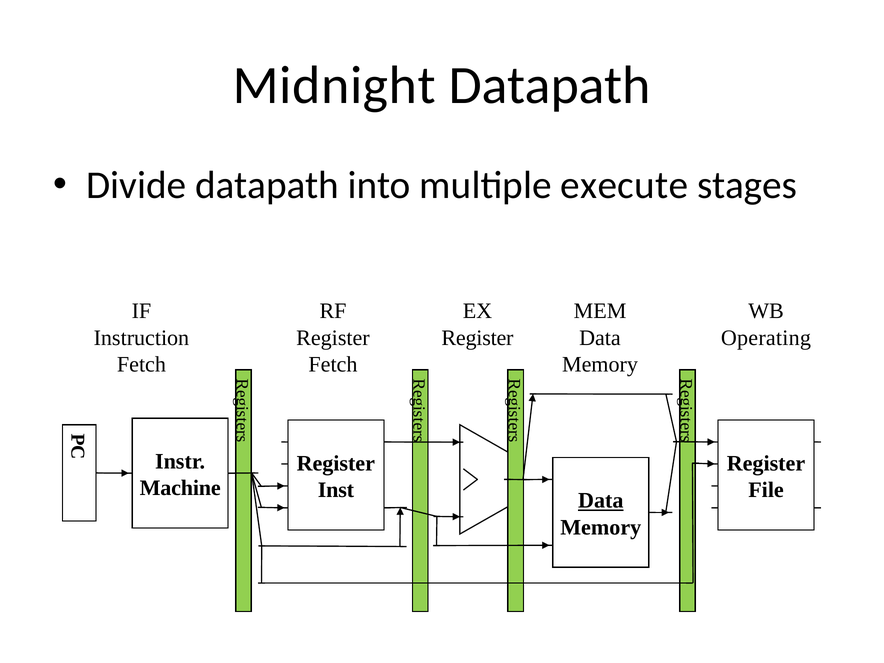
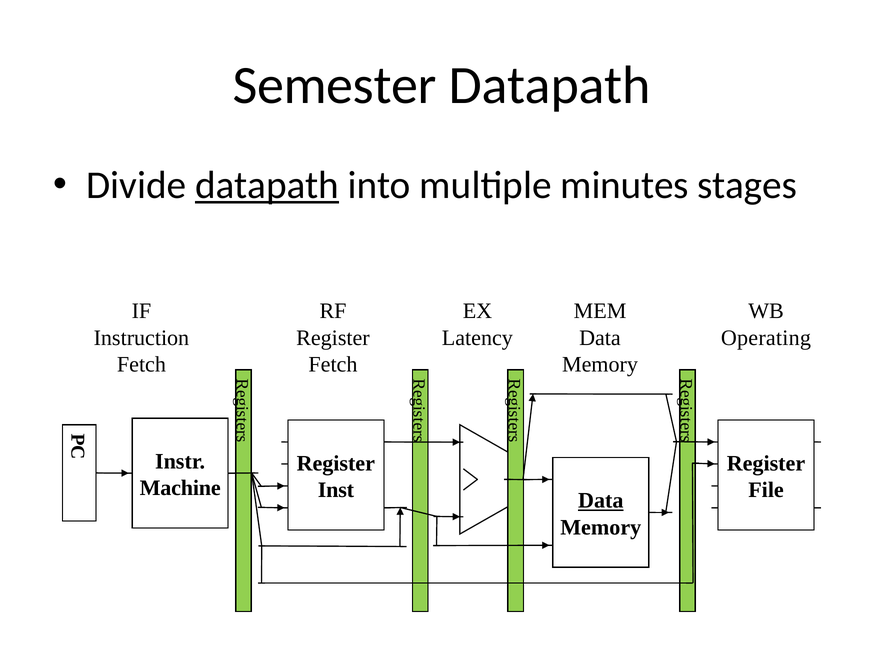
Midnight: Midnight -> Semester
datapath at (267, 185) underline: none -> present
execute: execute -> minutes
Register at (477, 338): Register -> Latency
